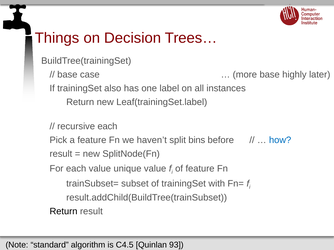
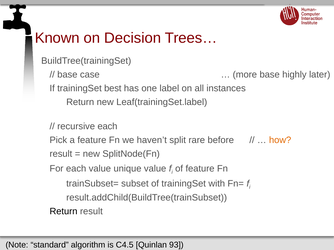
Things: Things -> Known
also: also -> best
bins: bins -> rare
how colour: blue -> orange
